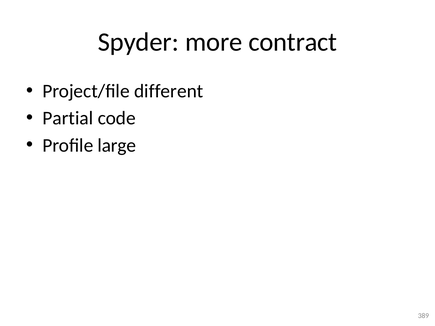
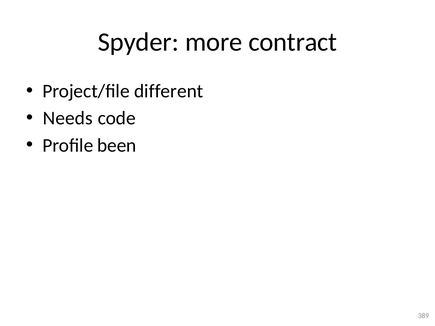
Partial: Partial -> Needs
large: large -> been
